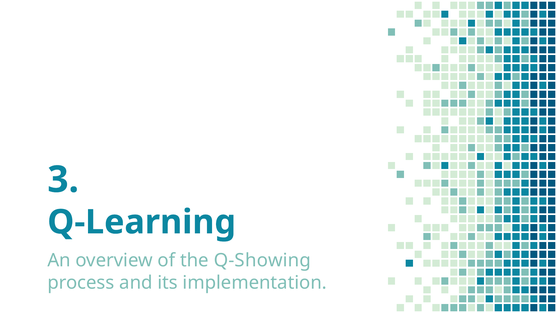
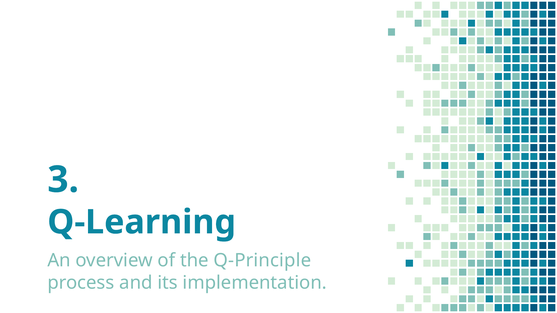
Q-Showing: Q-Showing -> Q-Principle
